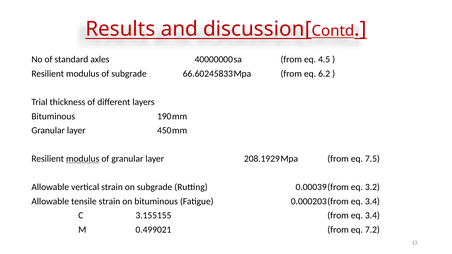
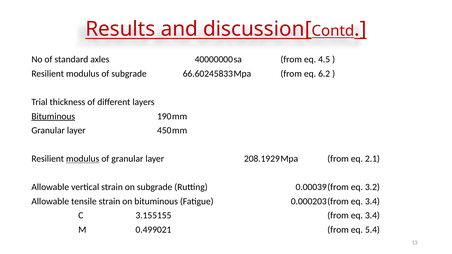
Bituminous at (53, 116) underline: none -> present
7.5: 7.5 -> 2.1
7.2: 7.2 -> 5.4
